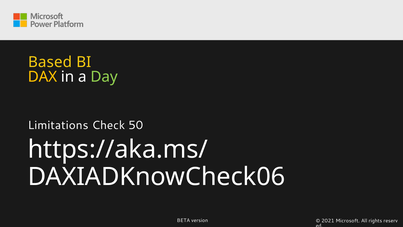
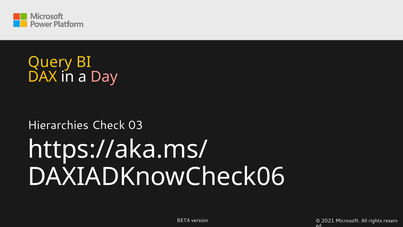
Based: Based -> Query
Day colour: light green -> pink
Limitations: Limitations -> Hierarchies
50: 50 -> 03
